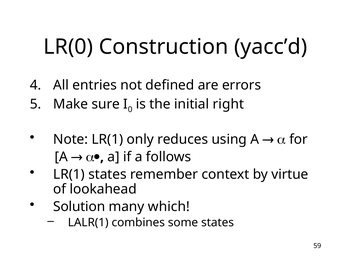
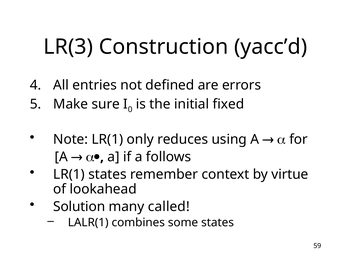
LR(0: LR(0 -> LR(3
right: right -> fixed
which: which -> called
